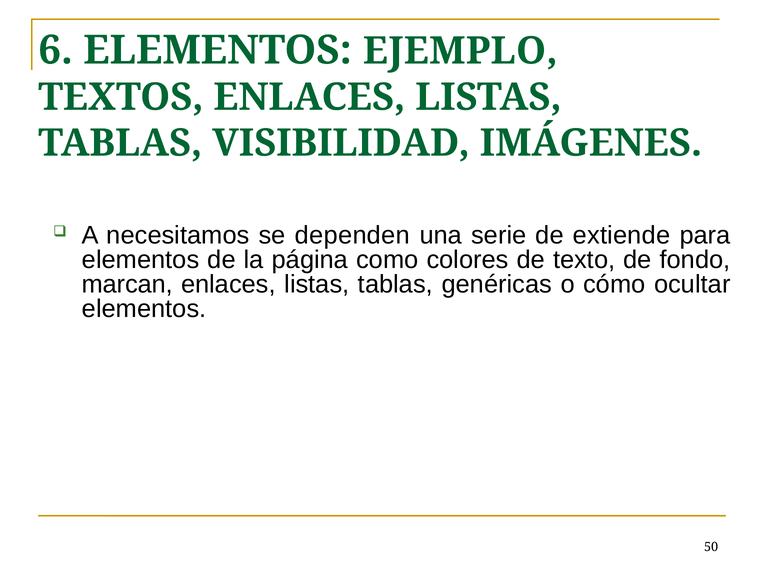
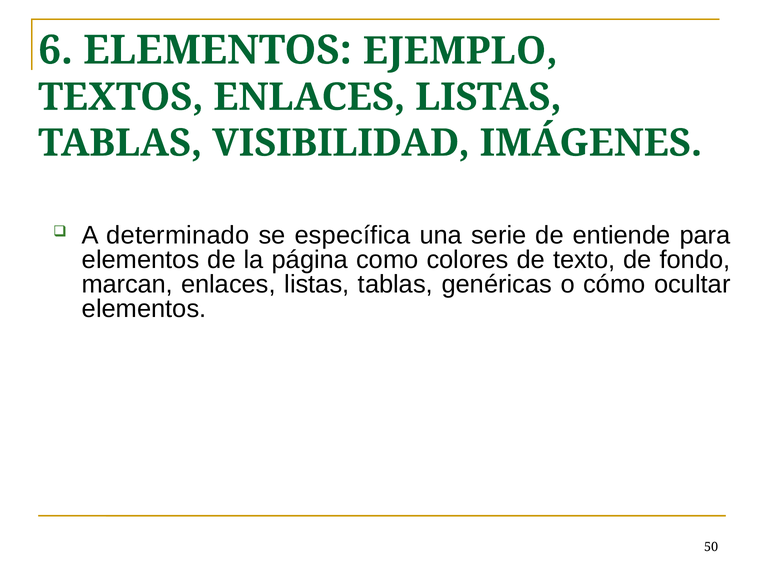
necesitamos: necesitamos -> determinado
dependen: dependen -> específica
extiende: extiende -> entiende
